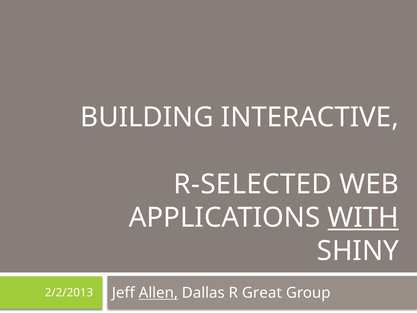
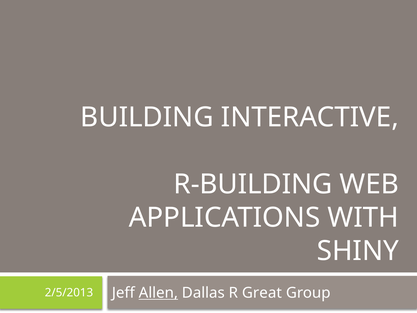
R-SELECTED: R-SELECTED -> R-BUILDING
WITH underline: present -> none
2/2/2013: 2/2/2013 -> 2/5/2013
